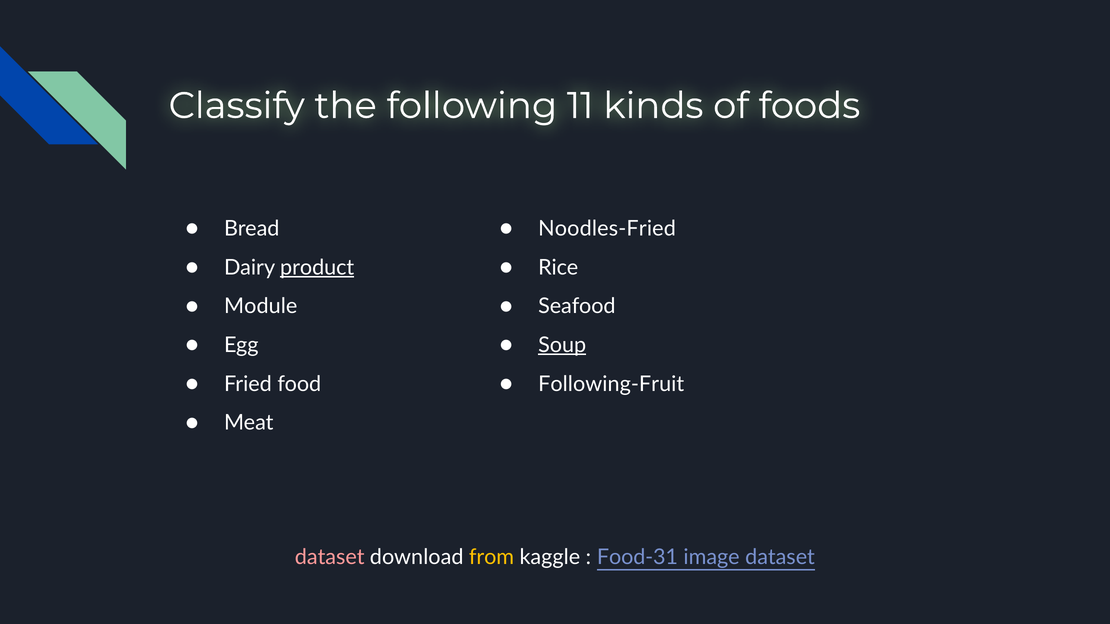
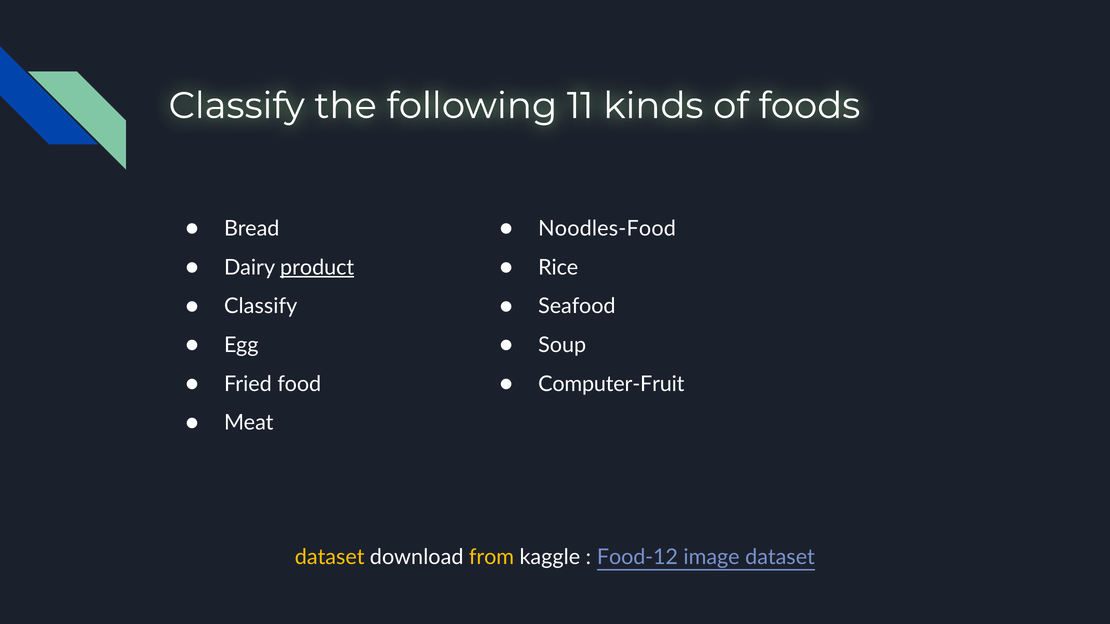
Noodles-Fried: Noodles-Fried -> Noodles-Food
Module at (261, 306): Module -> Classify
Soup underline: present -> none
Following-Fruit: Following-Fruit -> Computer-Fruit
dataset at (330, 557) colour: pink -> yellow
Food-31: Food-31 -> Food-12
